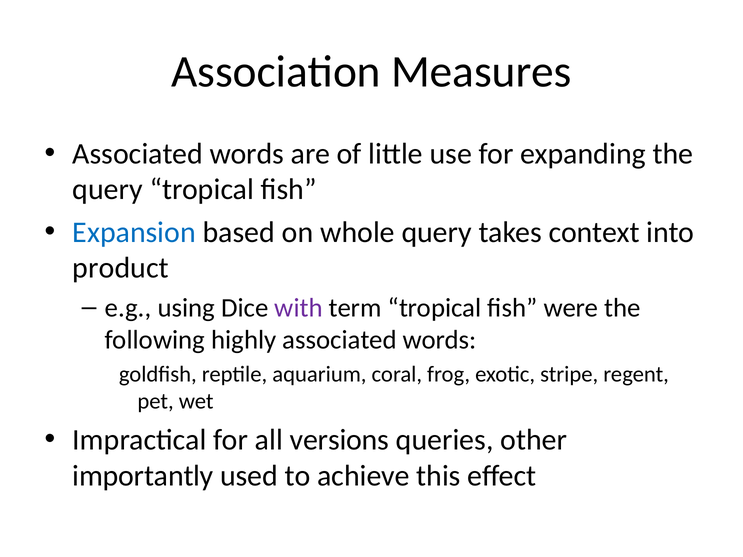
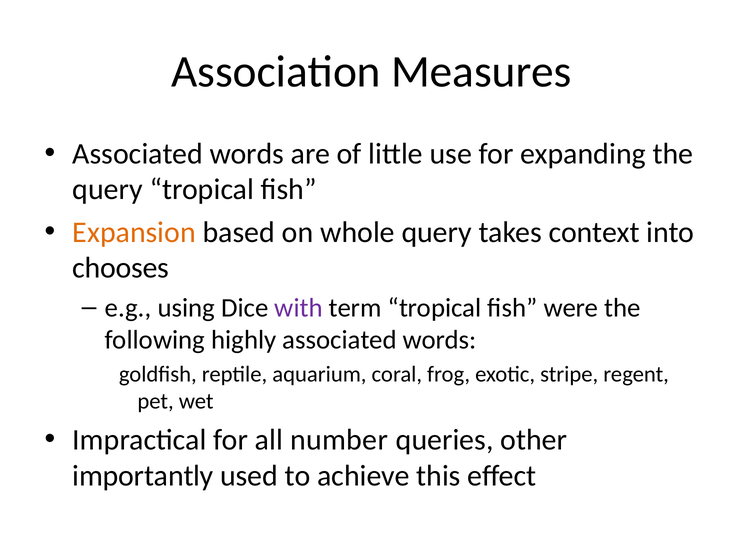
Expansion colour: blue -> orange
product: product -> chooses
versions: versions -> number
